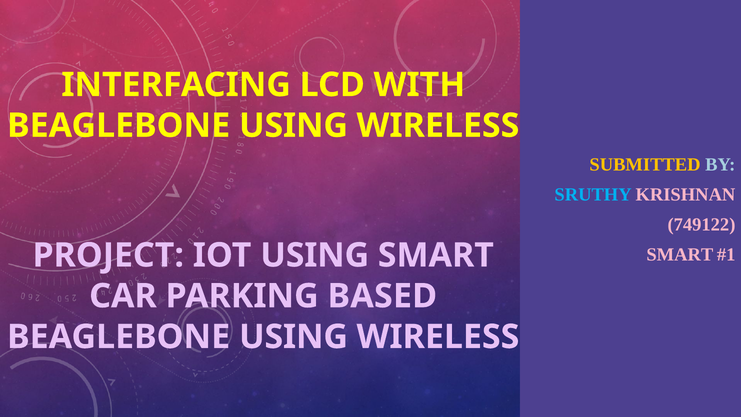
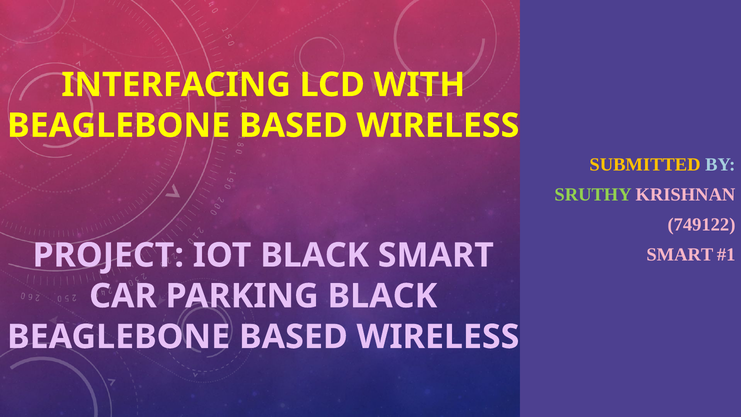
USING at (294, 126): USING -> BASED
SRUTHY colour: light blue -> light green
IOT USING: USING -> BLACK
PARKING BASED: BASED -> BLACK
USING at (294, 337): USING -> BASED
